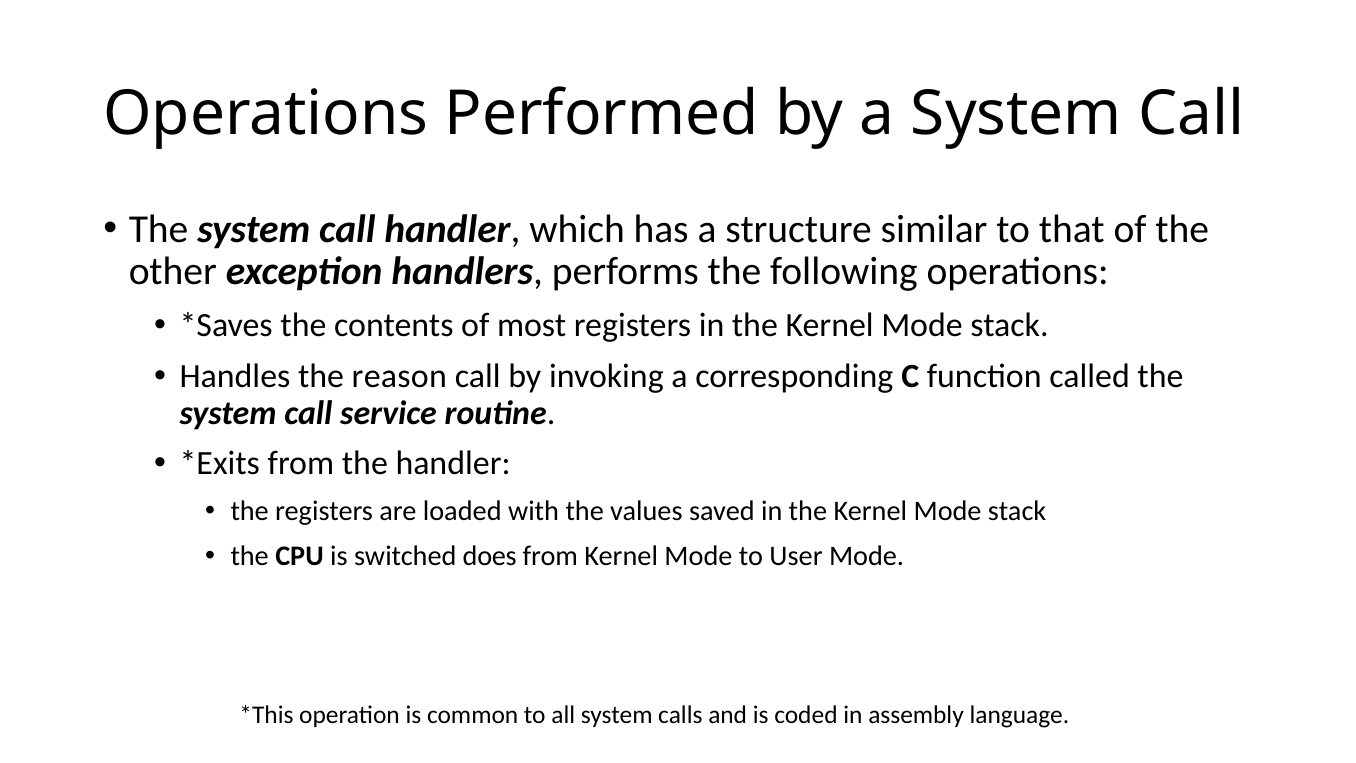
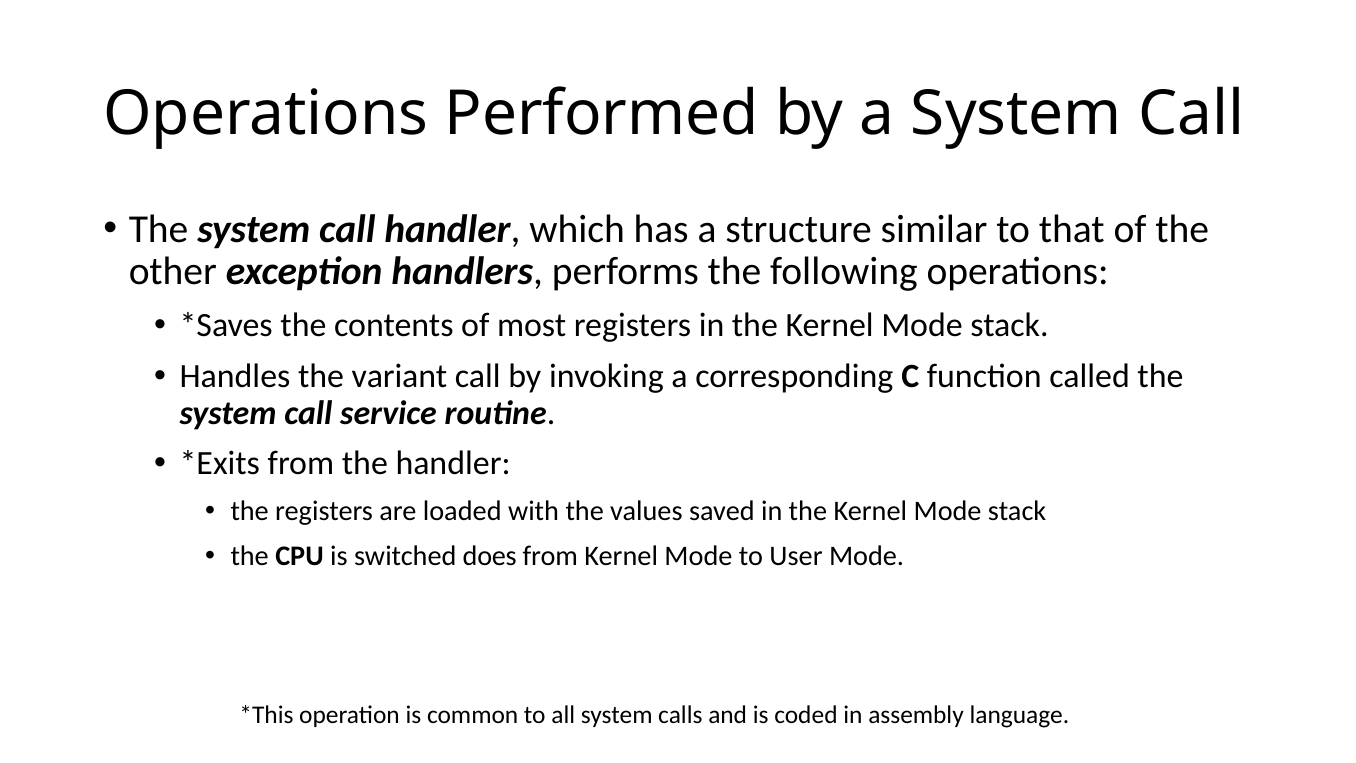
reason: reason -> variant
